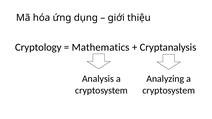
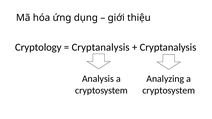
Mathematics at (101, 47): Mathematics -> Cryptanalysis
